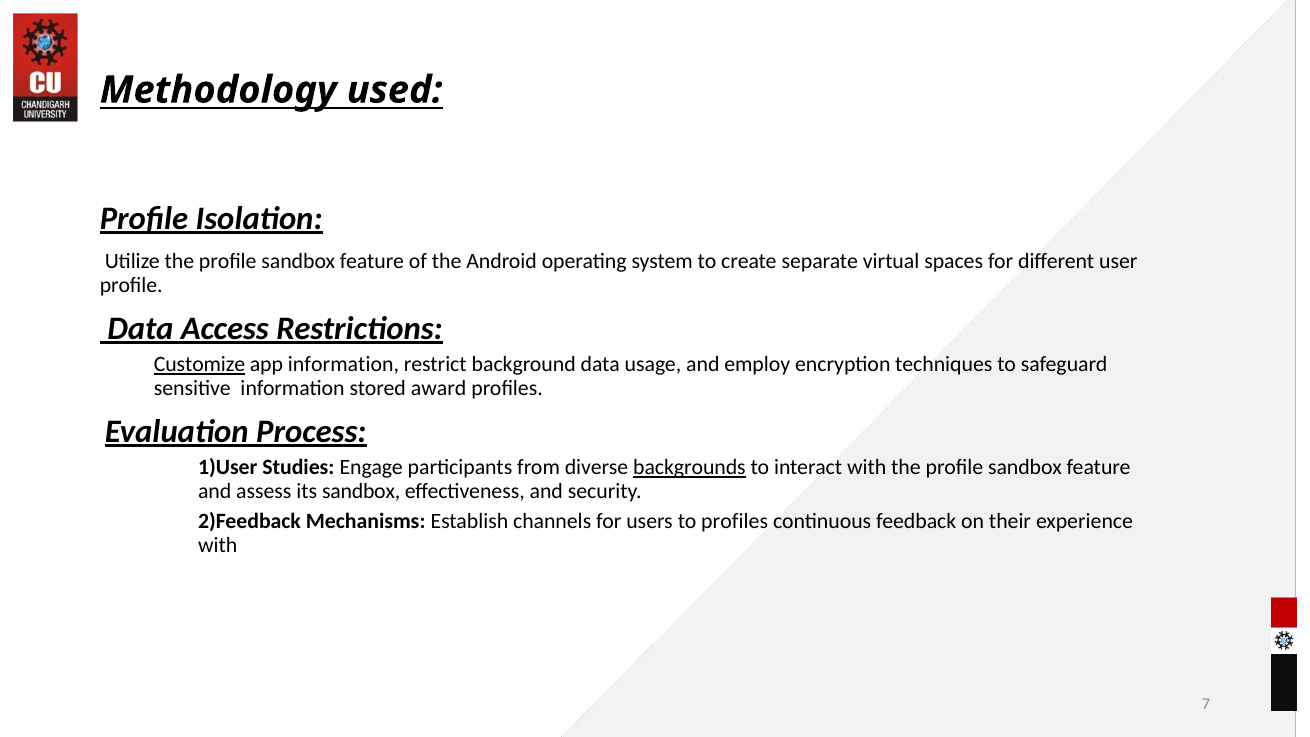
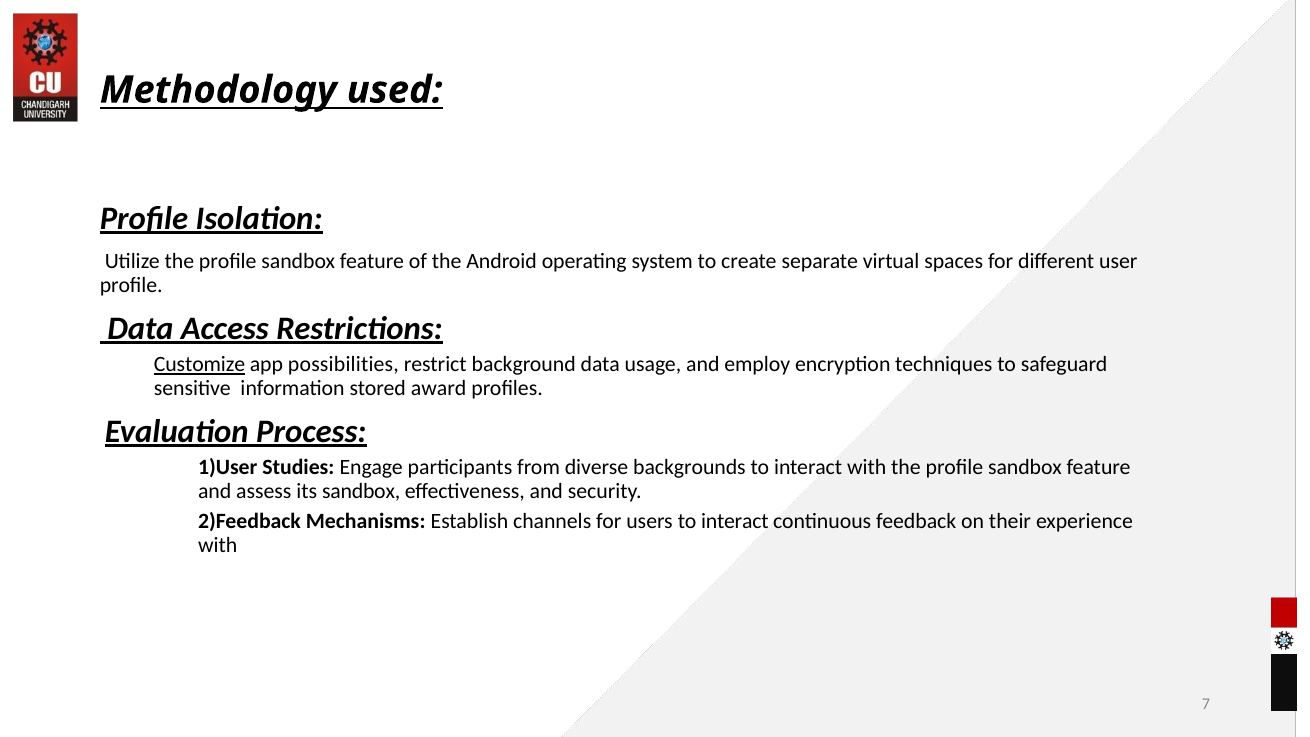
app information: information -> possibilities
backgrounds underline: present -> none
users to profiles: profiles -> interact
